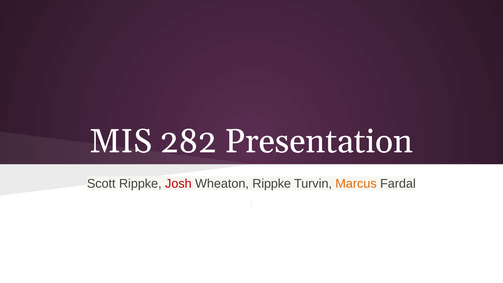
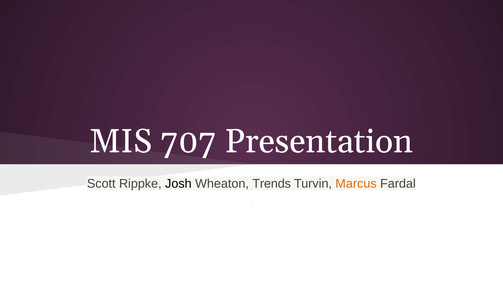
282: 282 -> 707
Josh colour: red -> black
Wheaton Rippke: Rippke -> Trends
